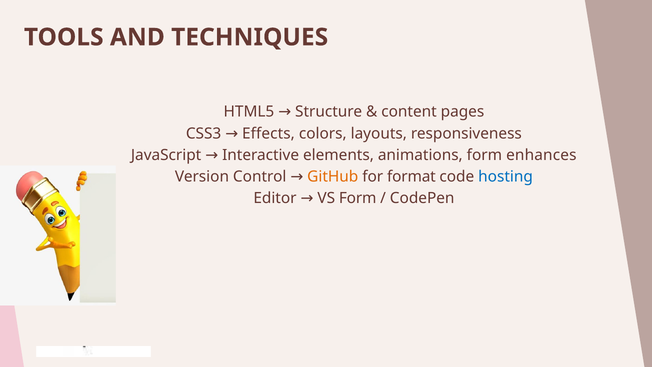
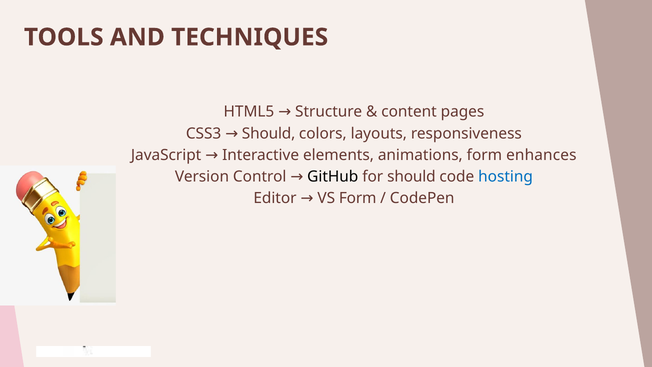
CSS3 Effects: Effects -> Should
GitHub colour: orange -> black
for format: format -> should
